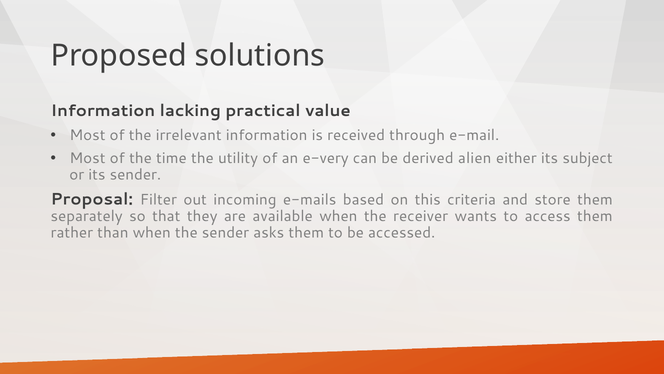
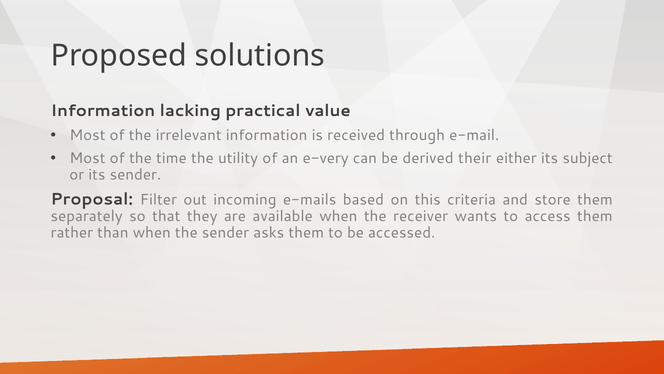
alien: alien -> their
